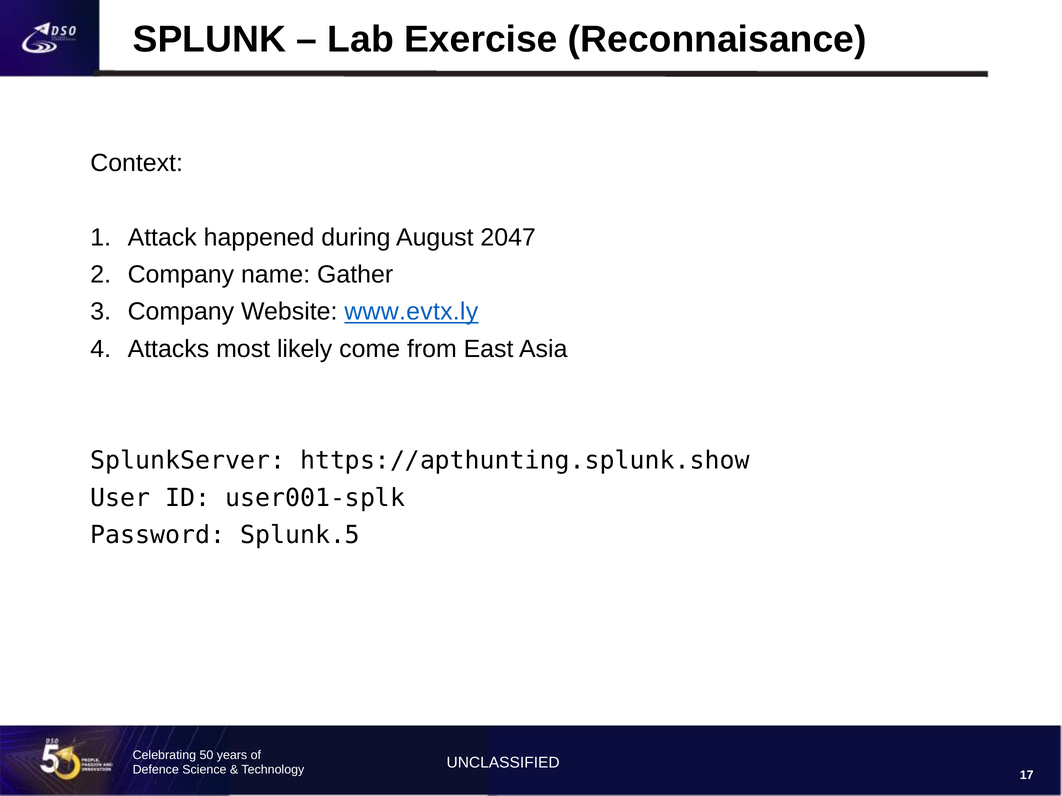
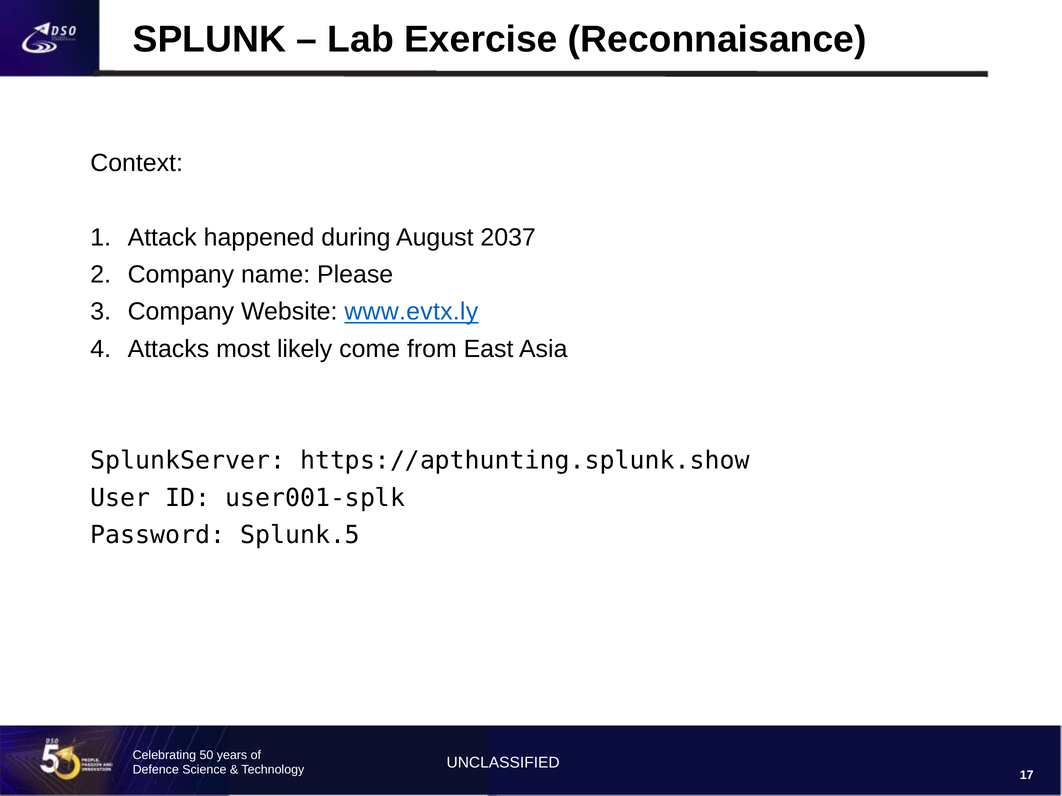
2047: 2047 -> 2037
Gather: Gather -> Please
